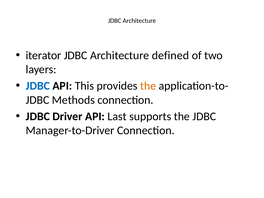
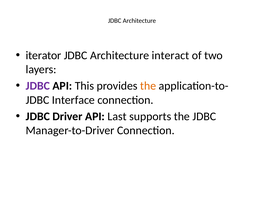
defined: defined -> interact
JDBC at (38, 86) colour: blue -> purple
Methods: Methods -> Interface
